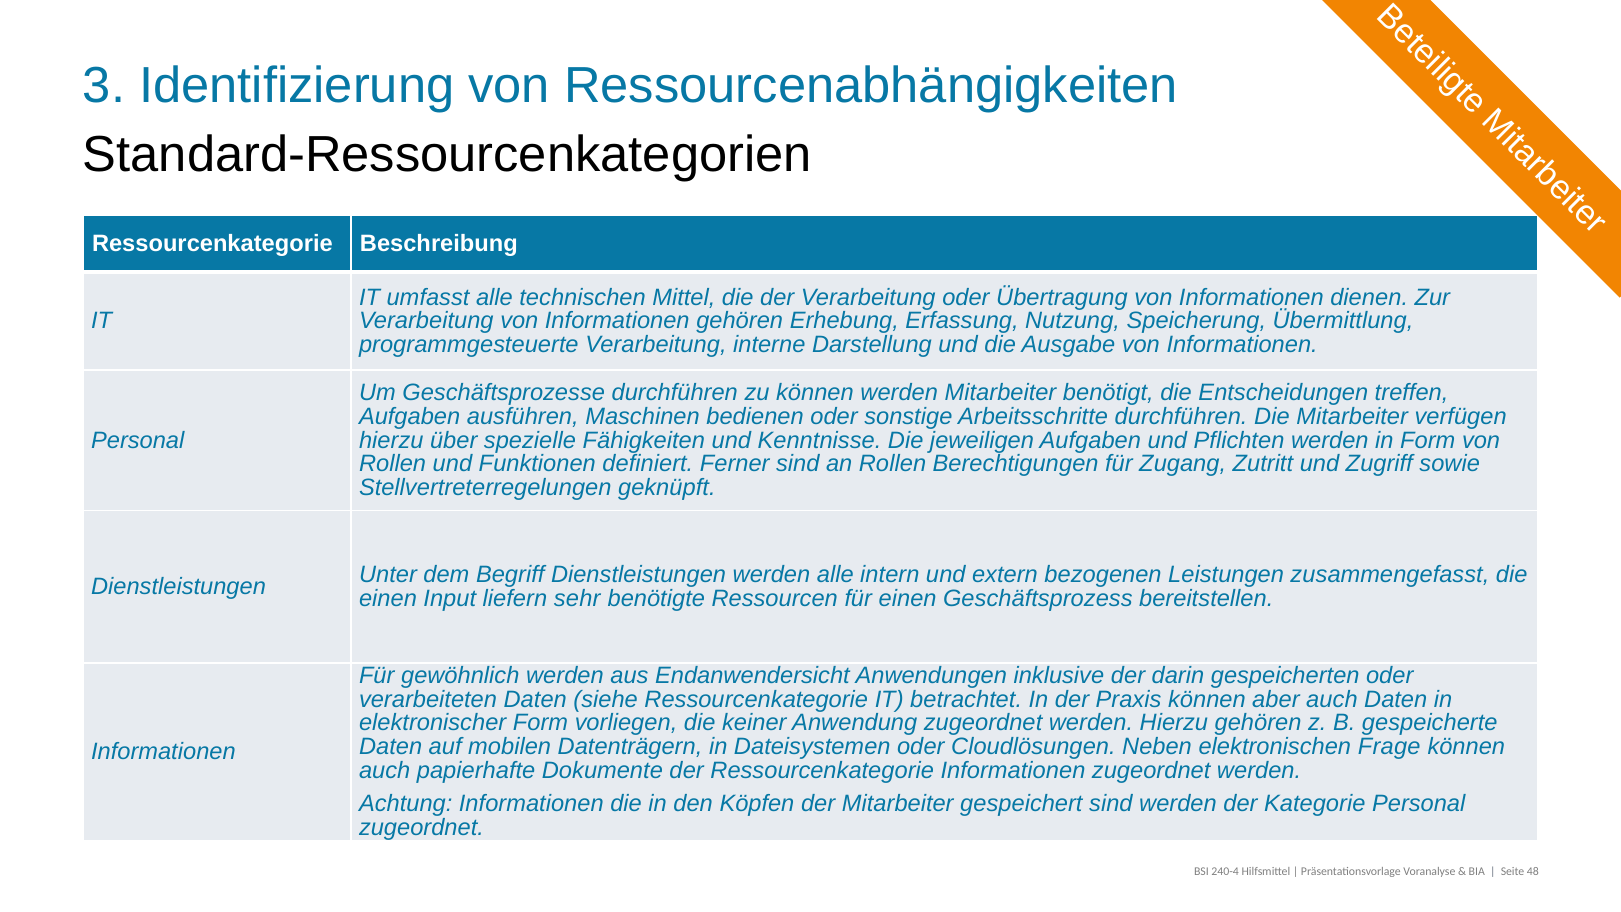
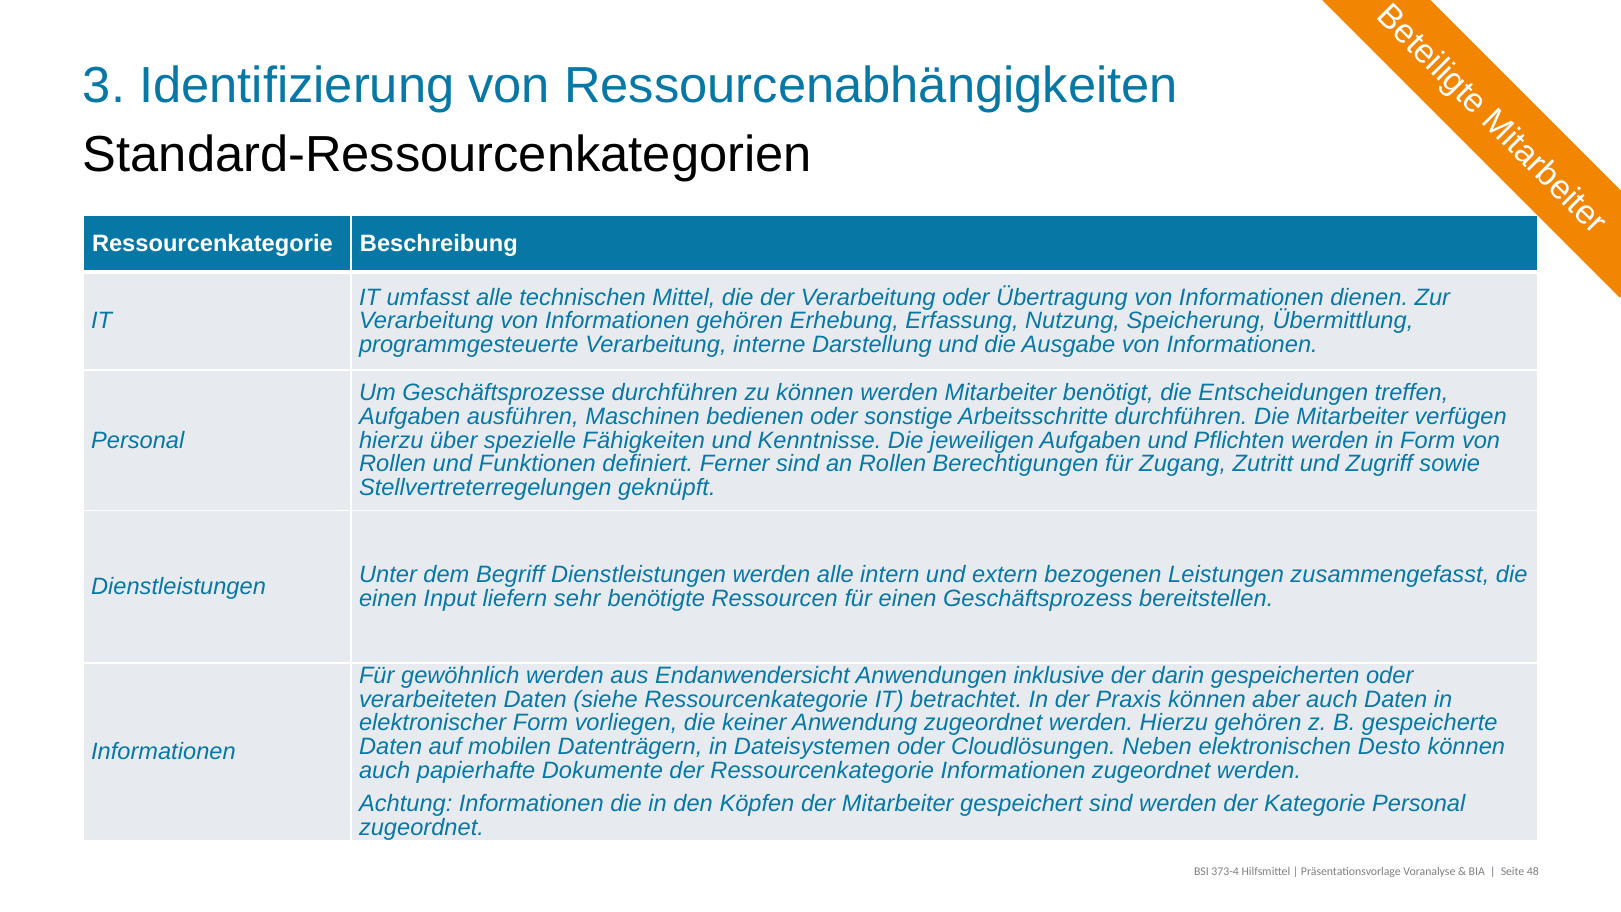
Frage: Frage -> Desto
240-4: 240-4 -> 373-4
